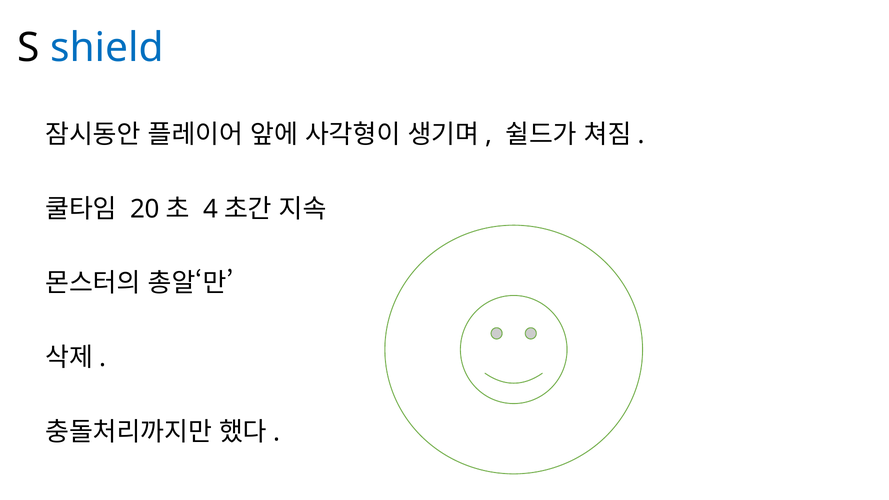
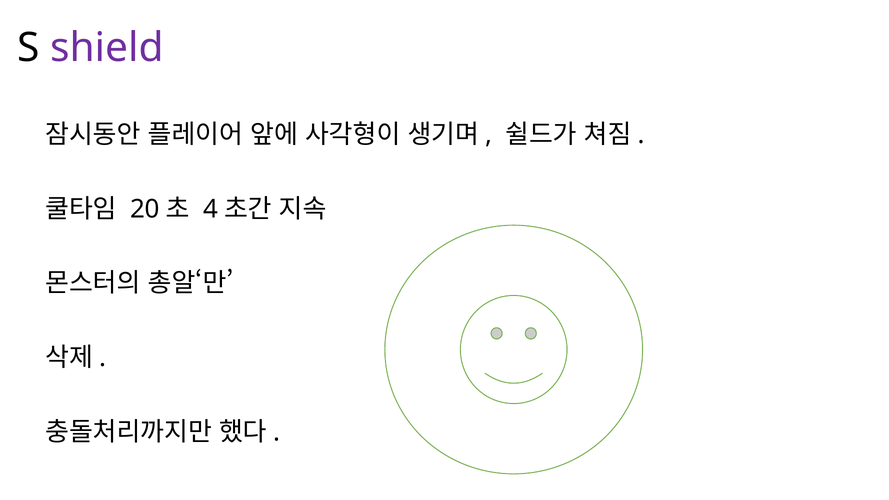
shield colour: blue -> purple
